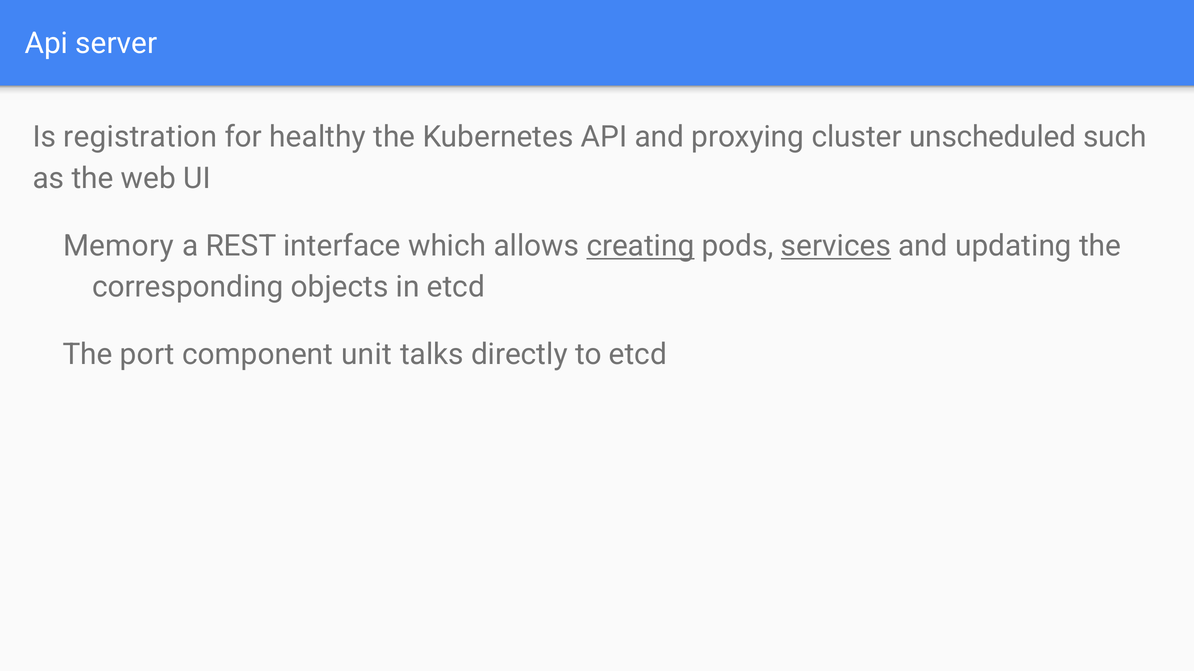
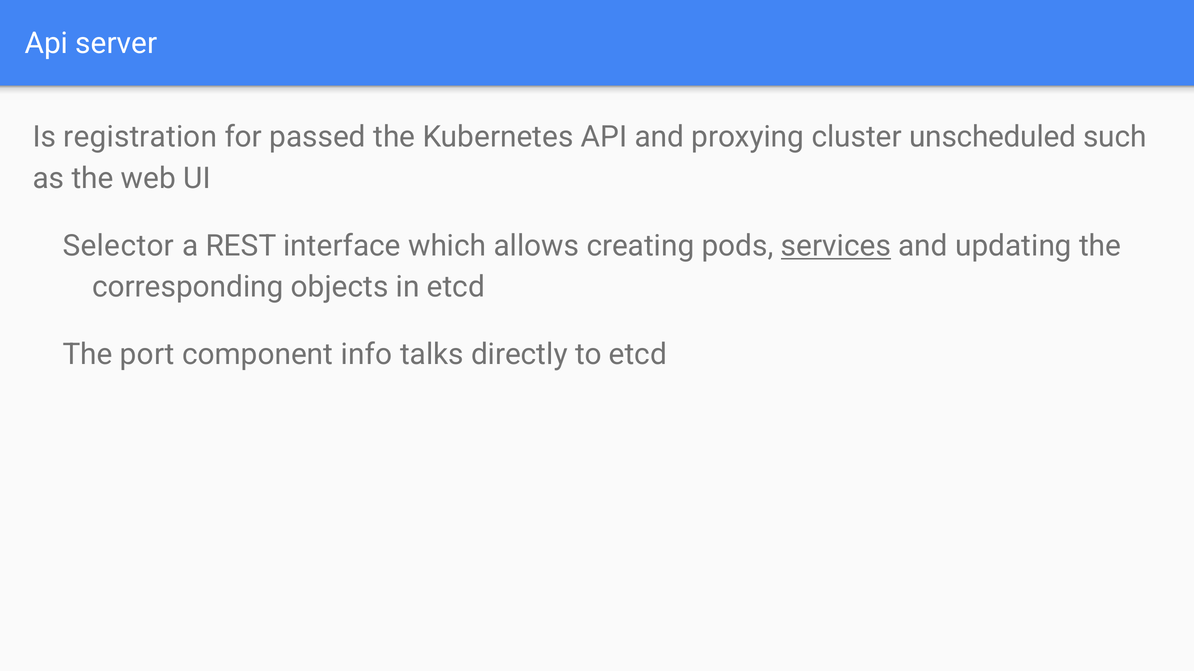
healthy: healthy -> passed
Memory: Memory -> Selector
creating underline: present -> none
unit: unit -> info
